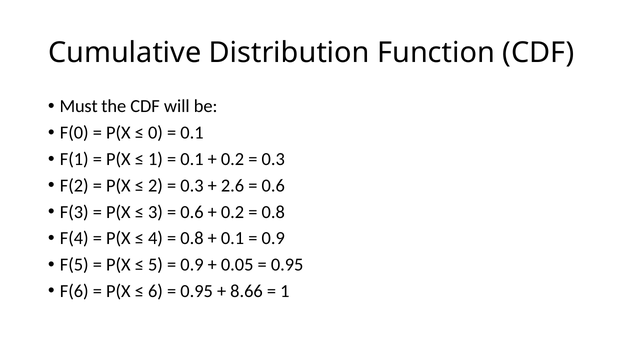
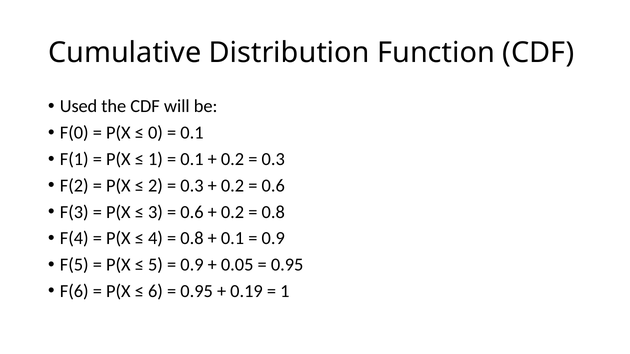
Must: Must -> Used
2.6 at (233, 186): 2.6 -> 0.2
8.66: 8.66 -> 0.19
